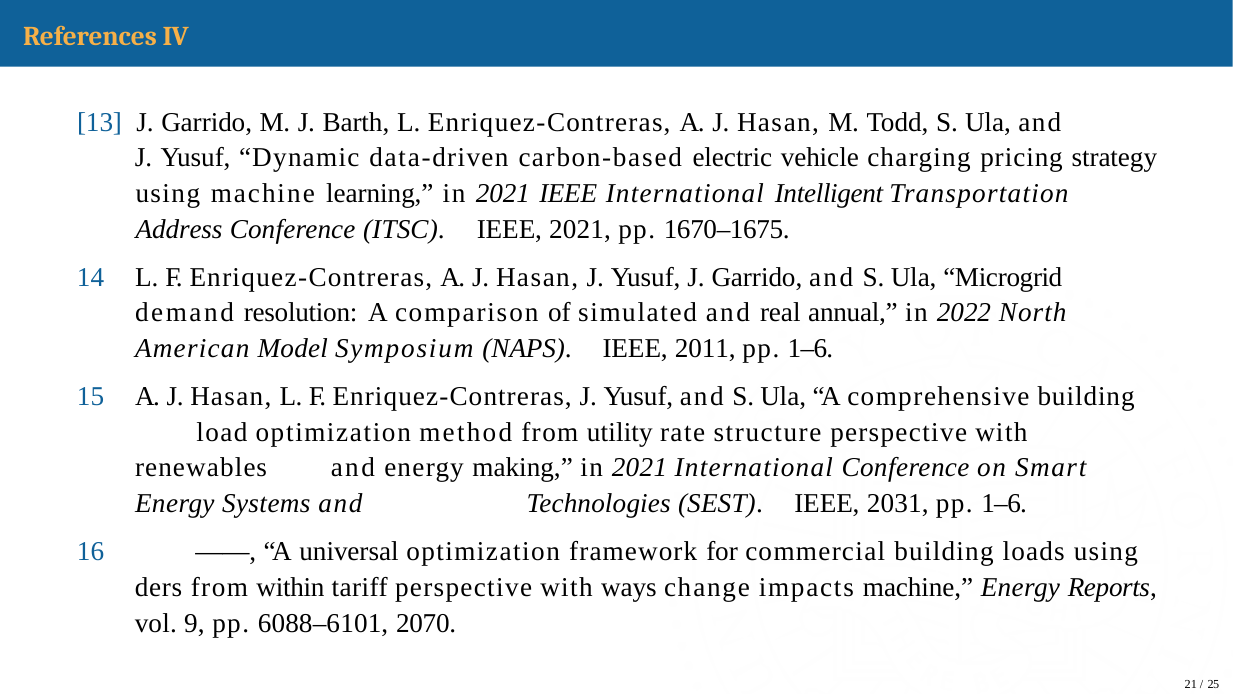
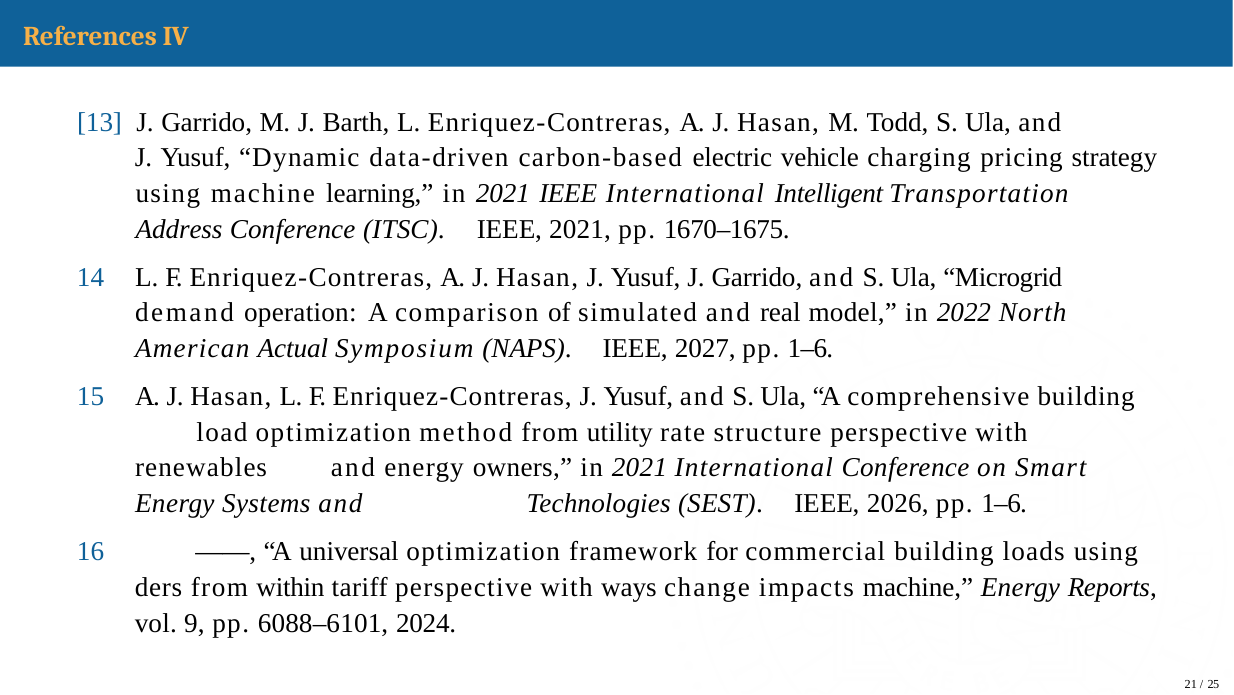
resolution: resolution -> operation
annual: annual -> model
Model: Model -> Actual
2011: 2011 -> 2027
making: making -> owners
2031: 2031 -> 2026
2070: 2070 -> 2024
